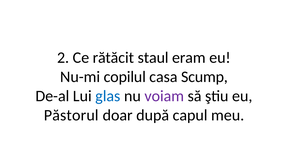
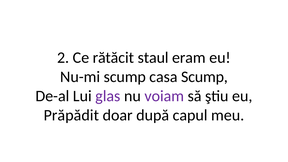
Nu-mi copilul: copilul -> scump
glas colour: blue -> purple
Păstorul: Păstorul -> Prăpădit
